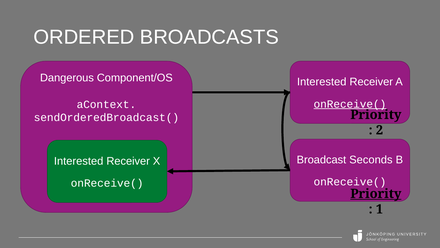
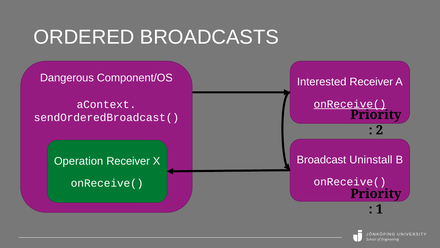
Seconds: Seconds -> Uninstall
Interested at (79, 161): Interested -> Operation
Priority at (376, 193) underline: present -> none
